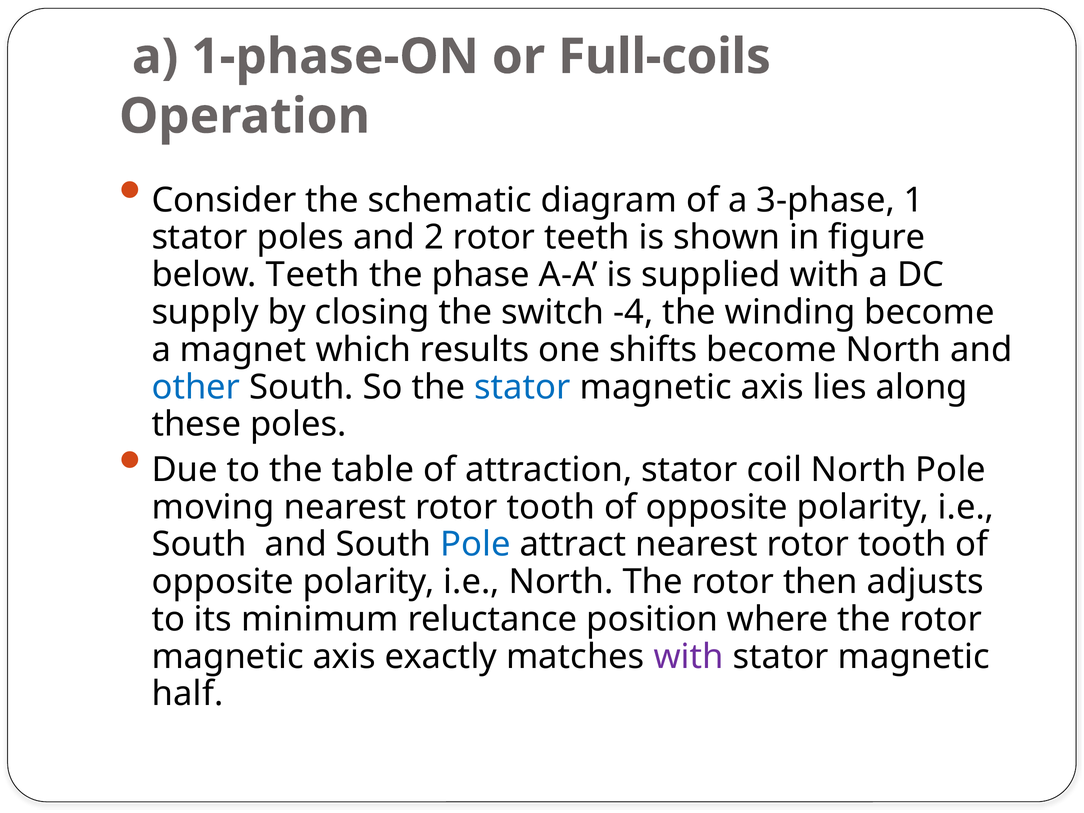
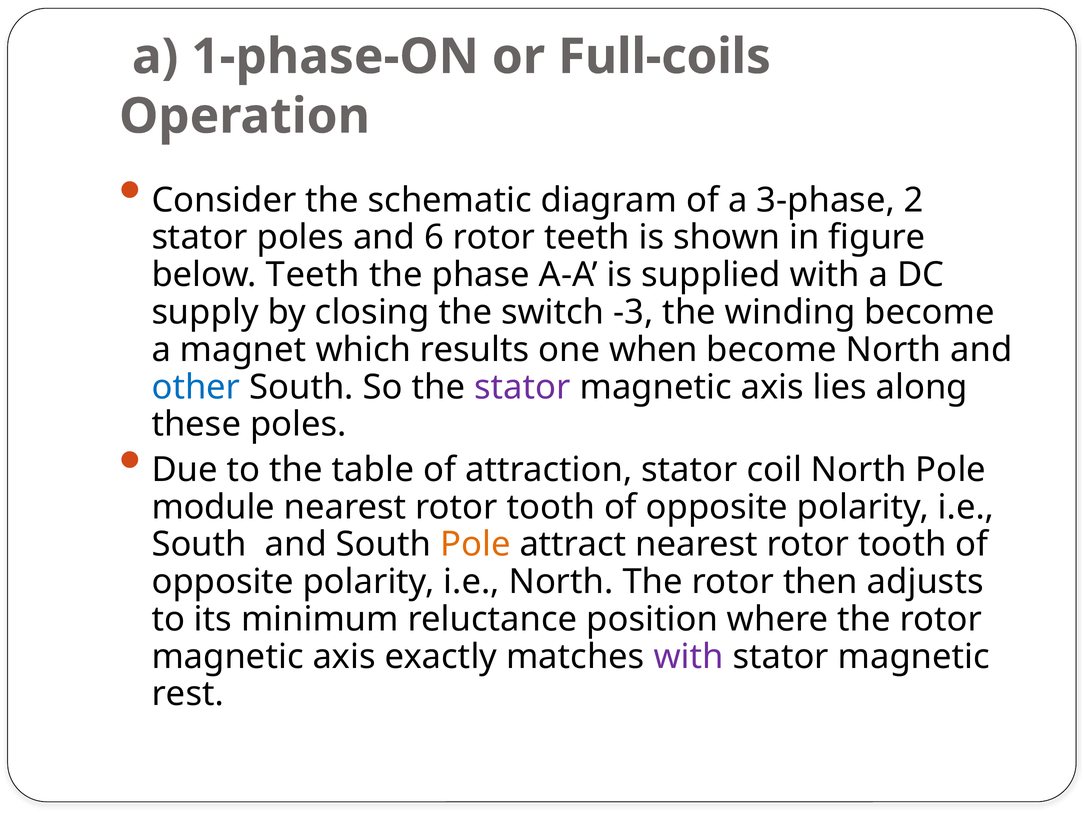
1: 1 -> 2
2: 2 -> 6
-4: -4 -> -3
shifts: shifts -> when
stator at (522, 387) colour: blue -> purple
moving: moving -> module
Pole at (475, 544) colour: blue -> orange
half: half -> rest
